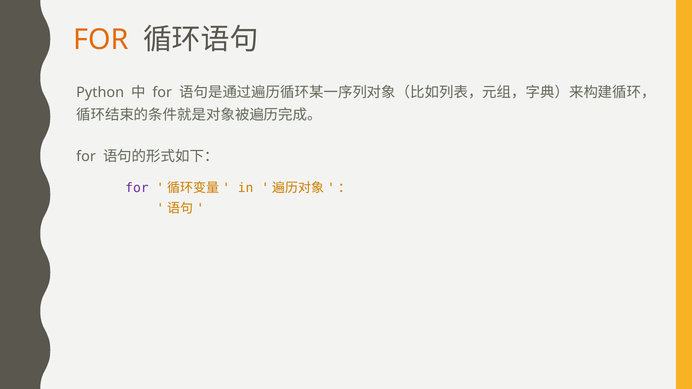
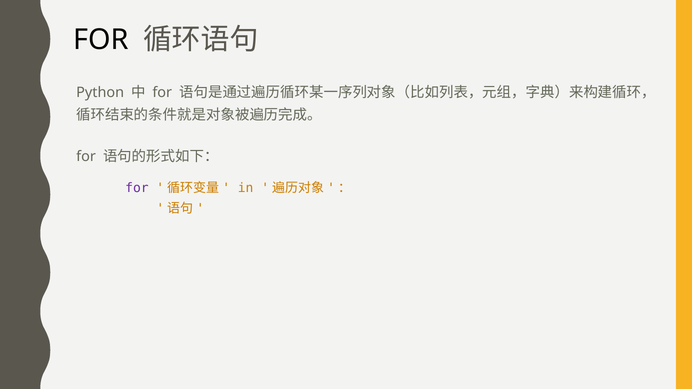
FOR at (101, 40) colour: orange -> black
